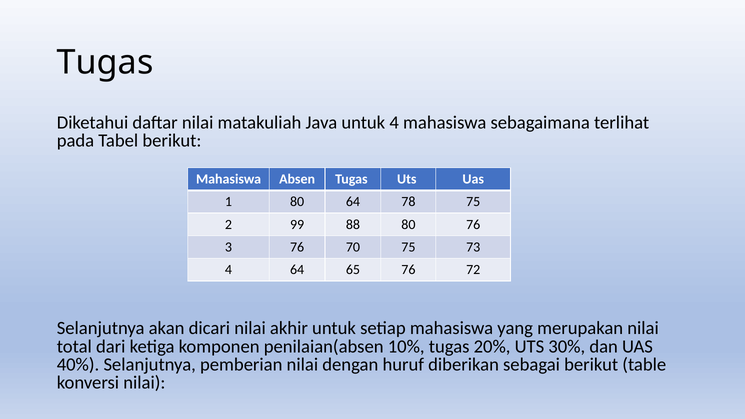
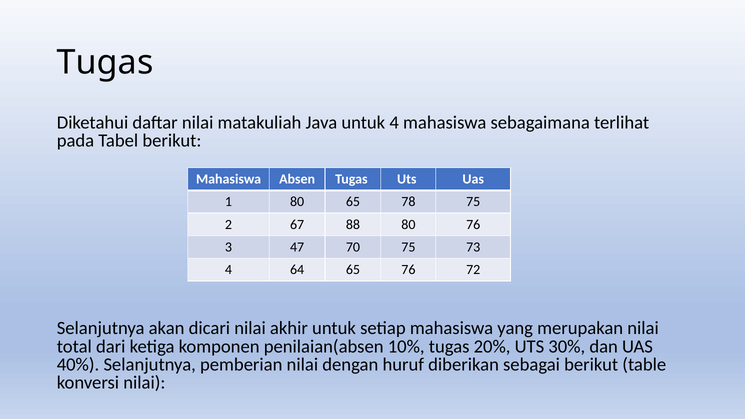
80 64: 64 -> 65
99: 99 -> 67
3 76: 76 -> 47
